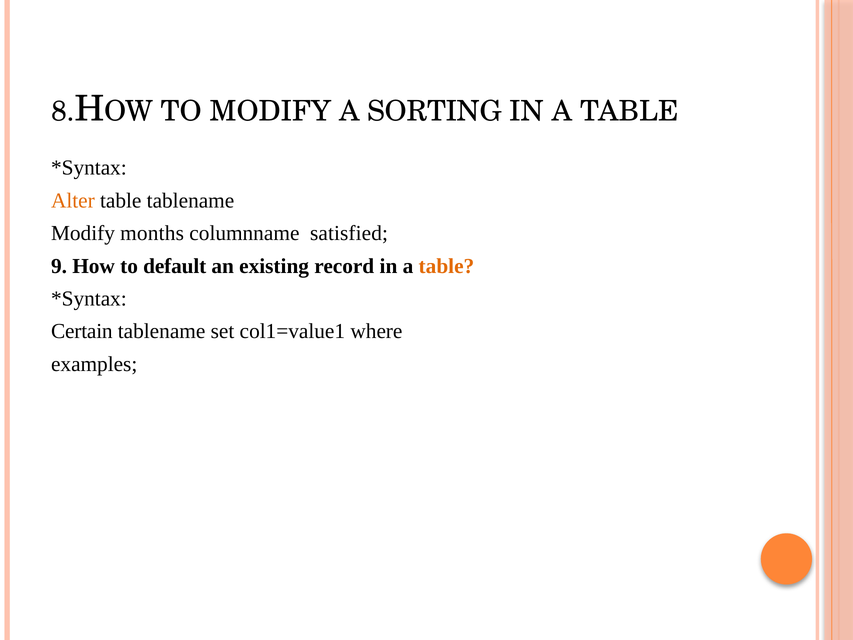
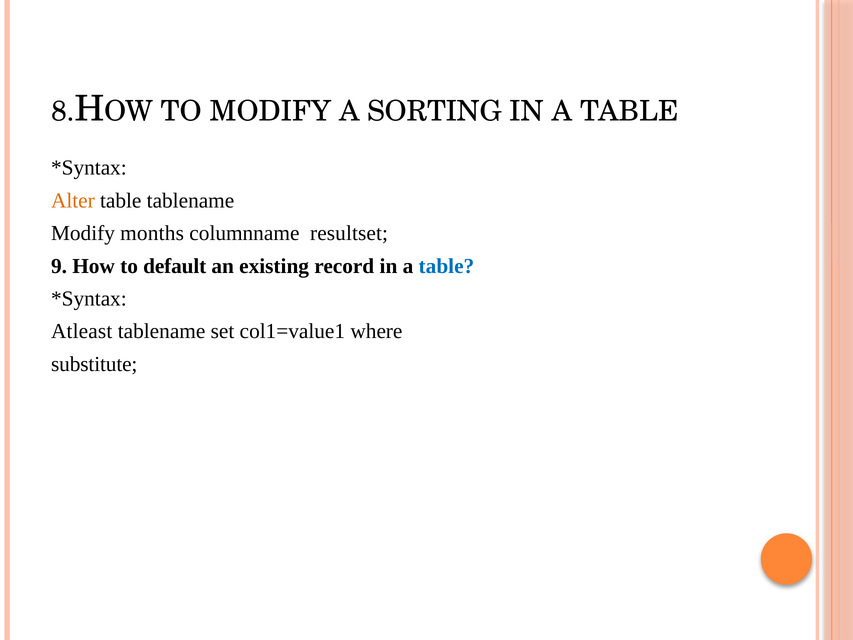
satisfied: satisfied -> resultset
table at (446, 266) colour: orange -> blue
Certain: Certain -> Atleast
examples: examples -> substitute
